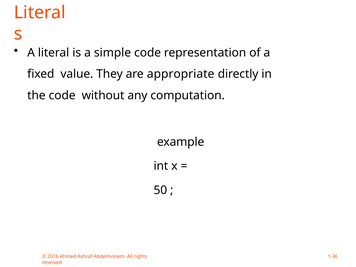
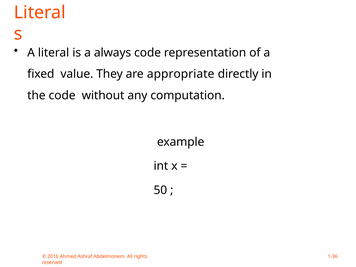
simple: simple -> always
